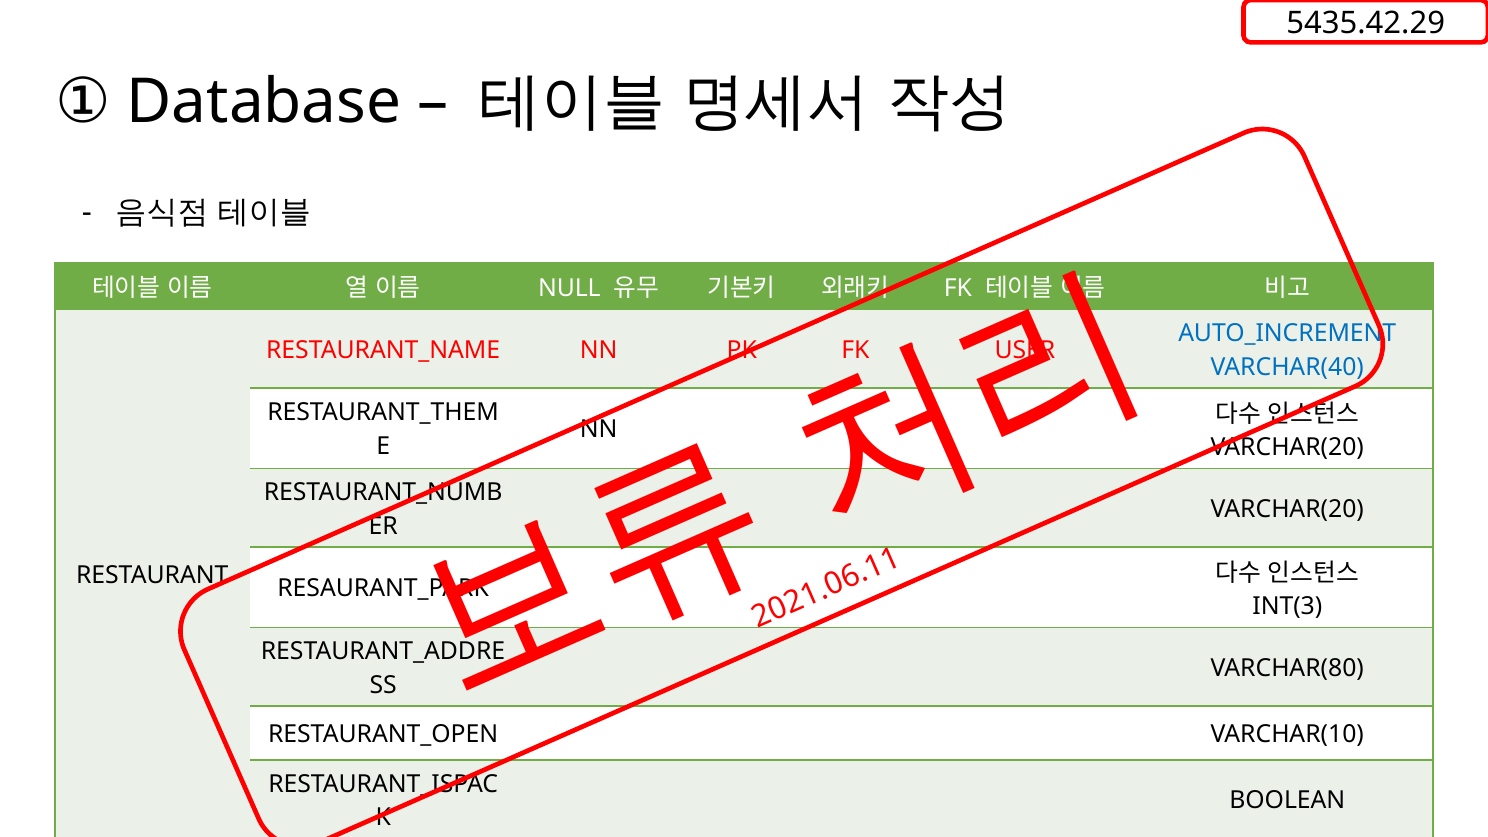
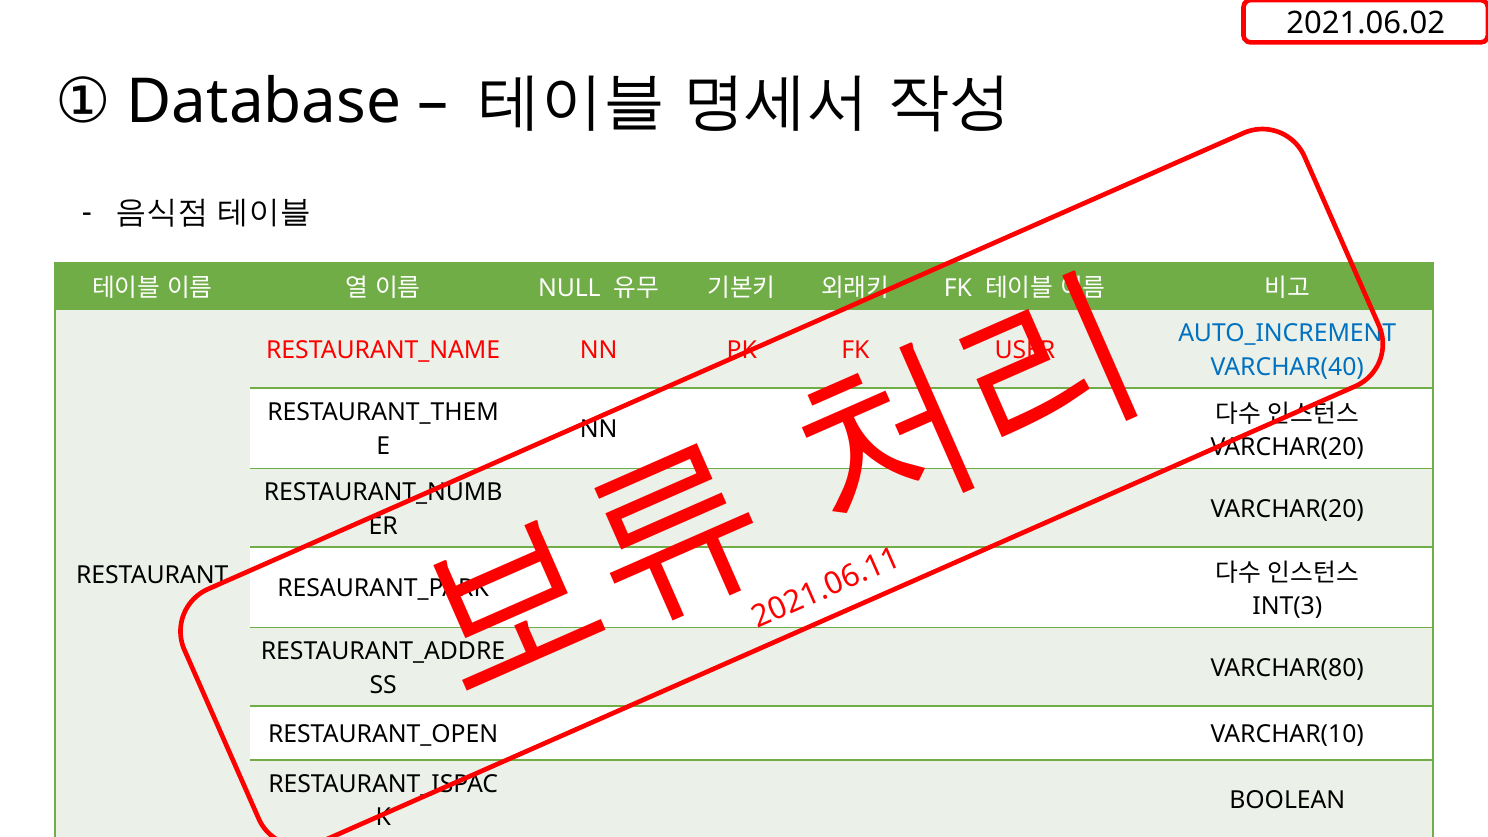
5435.42.29: 5435.42.29 -> 2021.06.02
